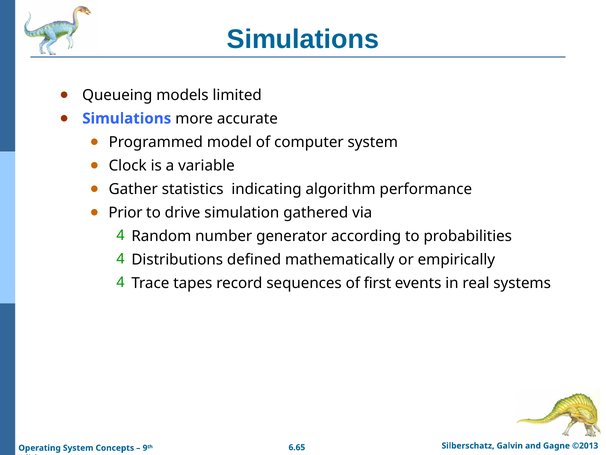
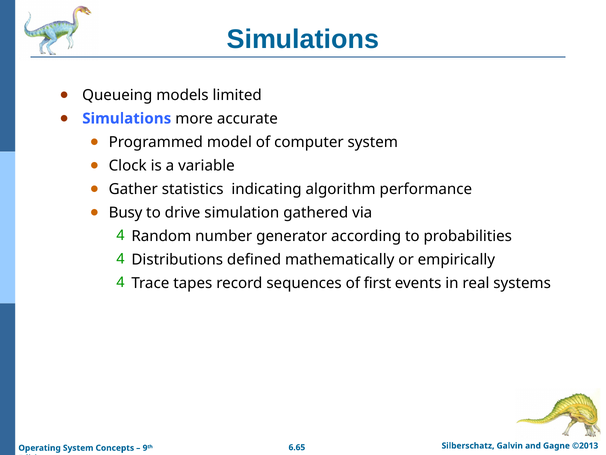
Prior: Prior -> Busy
